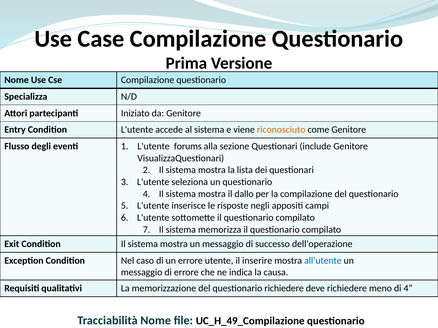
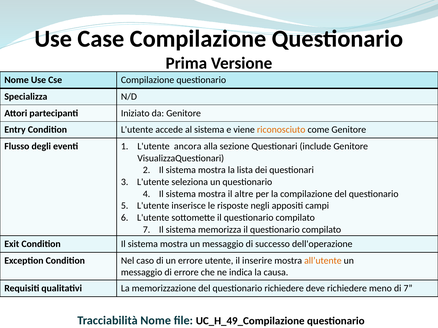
forums: forums -> ancora
dallo: dallo -> altre
all’utente colour: blue -> orange
di 4: 4 -> 7
